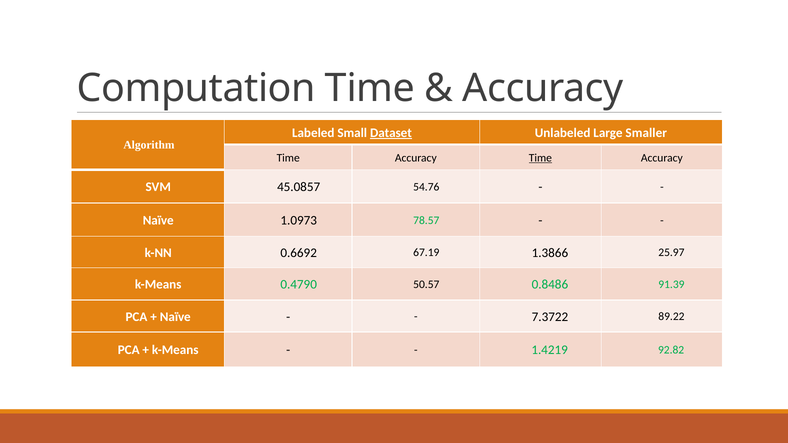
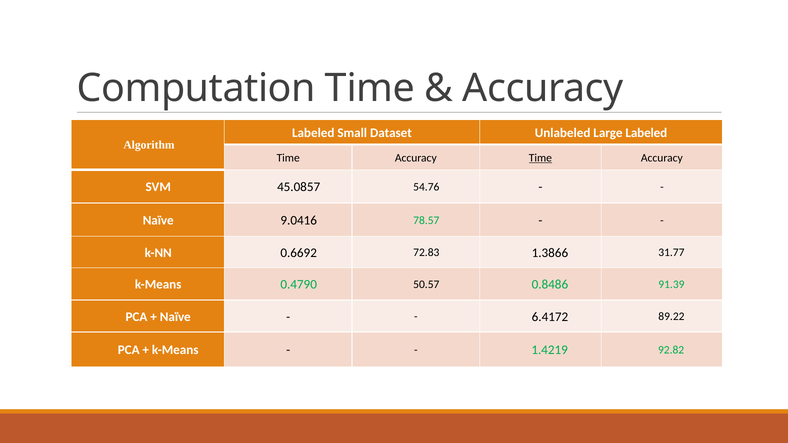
Dataset underline: present -> none
Large Smaller: Smaller -> Labeled
1.0973: 1.0973 -> 9.0416
67.19: 67.19 -> 72.83
25.97: 25.97 -> 31.77
7.3722: 7.3722 -> 6.4172
